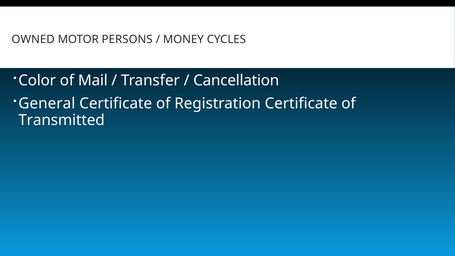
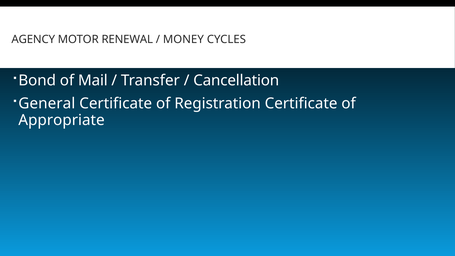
OWNED: OWNED -> AGENCY
PERSONS: PERSONS -> RENEWAL
Color: Color -> Bond
Transmitted: Transmitted -> Appropriate
